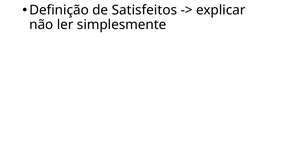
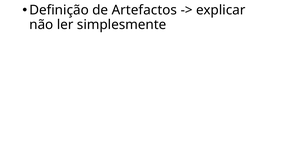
Satisfeitos: Satisfeitos -> Artefactos
